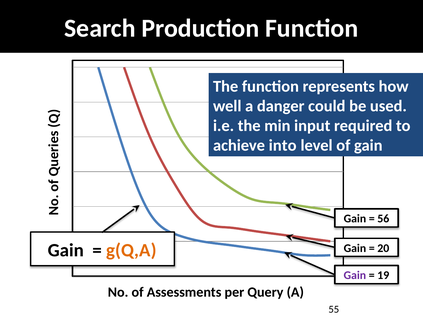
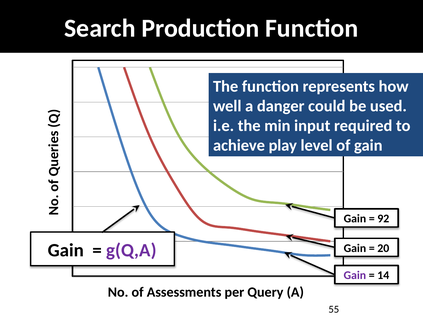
into: into -> play
56: 56 -> 92
g(Q,A colour: orange -> purple
19: 19 -> 14
